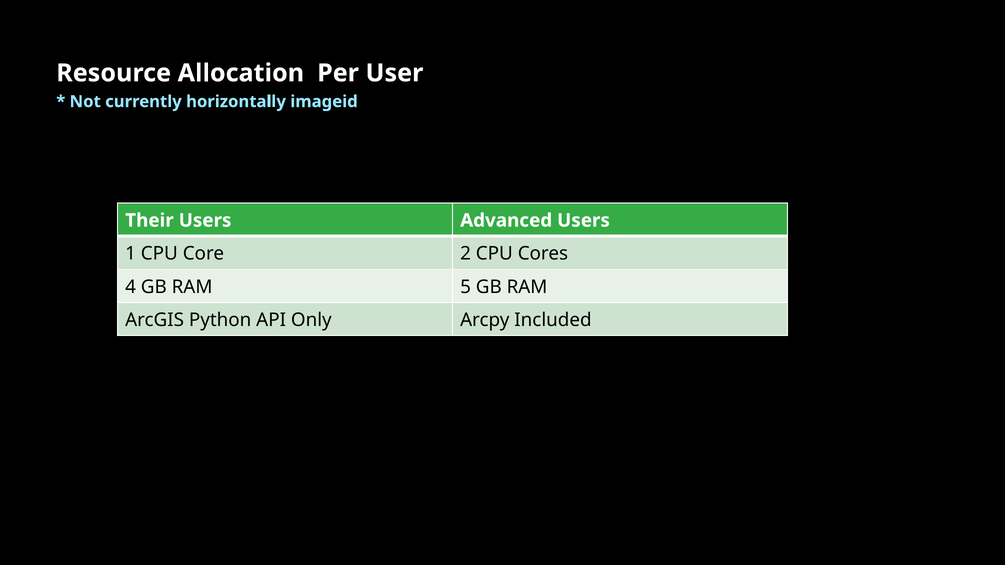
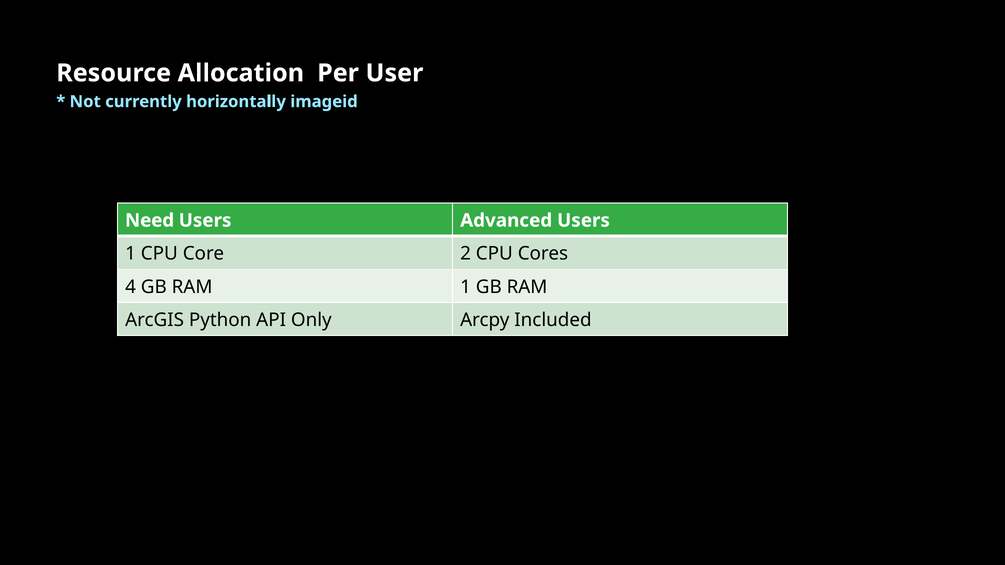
Their: Their -> Need
RAM 5: 5 -> 1
